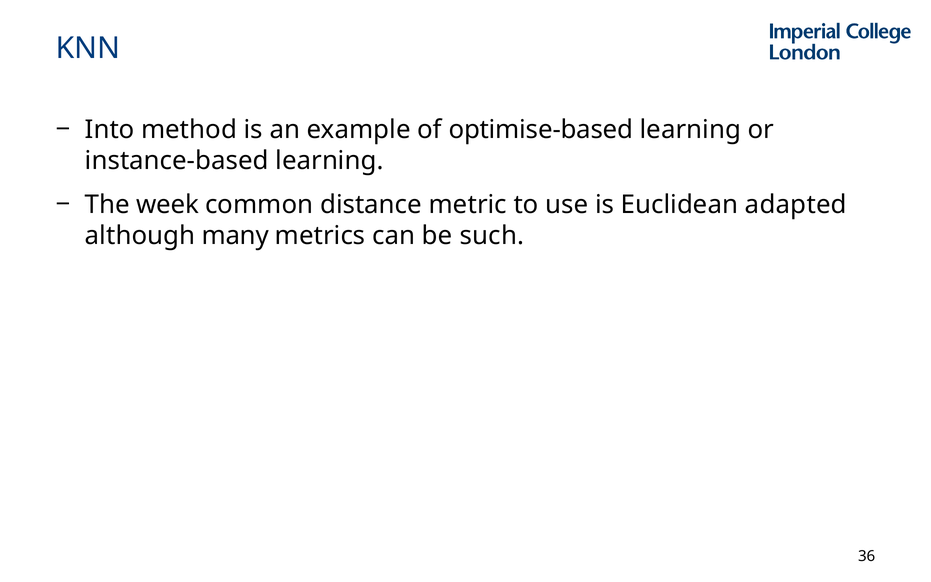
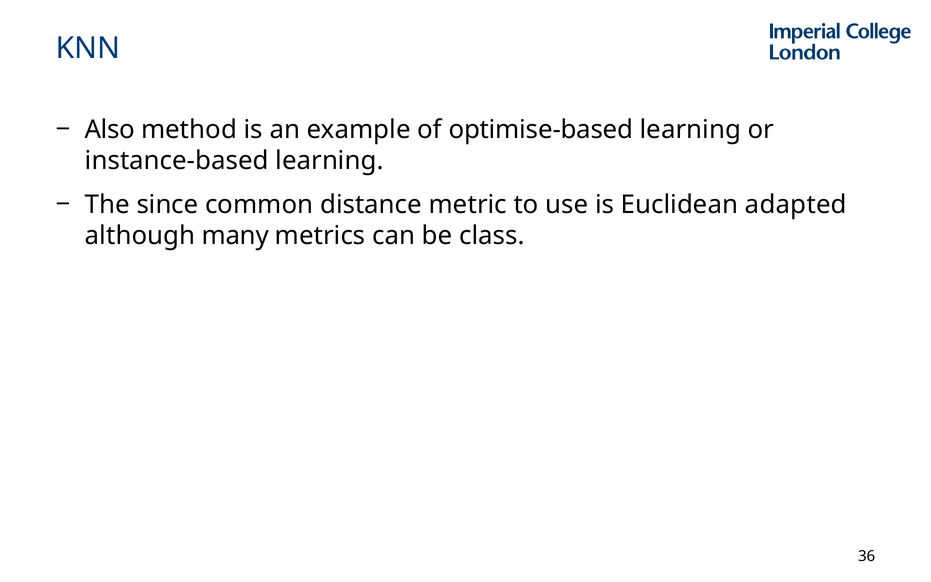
Into: Into -> Also
week: week -> since
such: such -> class
